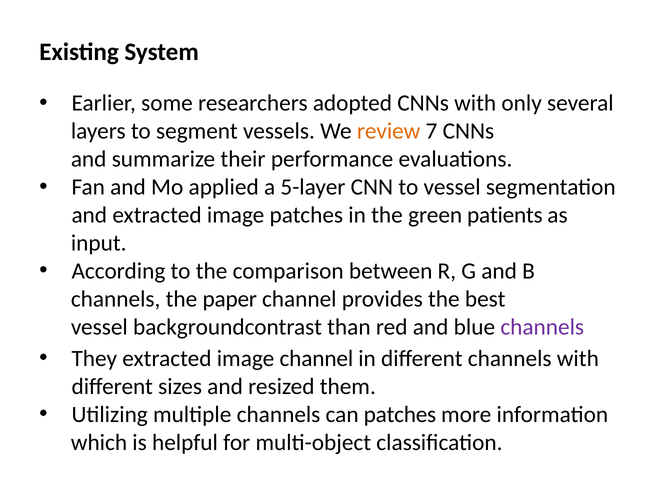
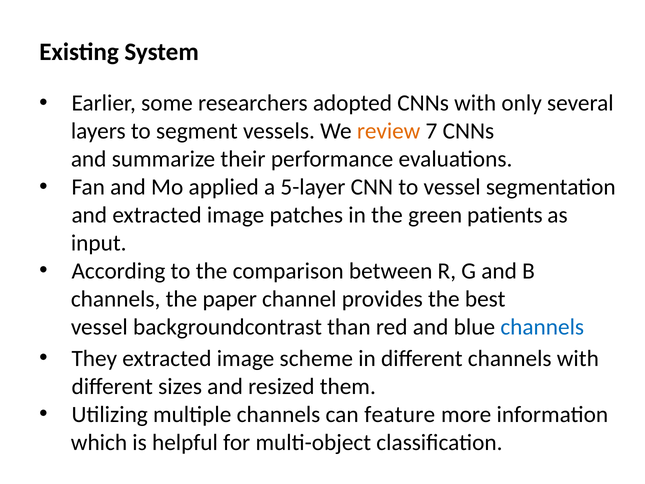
channels at (542, 327) colour: purple -> blue
image channel: channel -> scheme
can patches: patches -> feature
